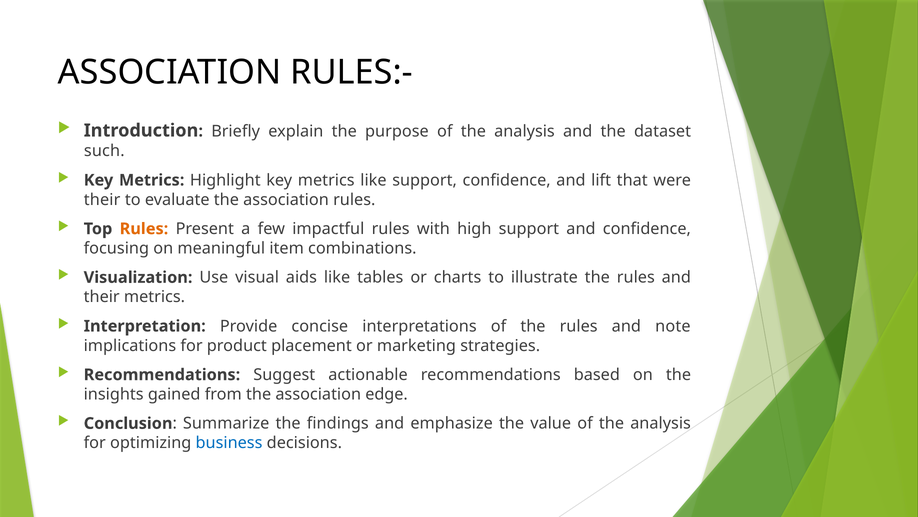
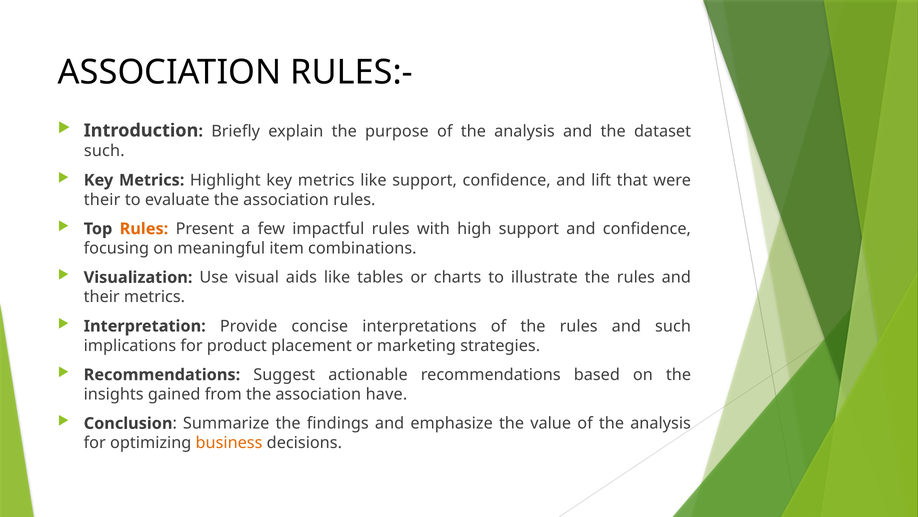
and note: note -> such
edge: edge -> have
business colour: blue -> orange
